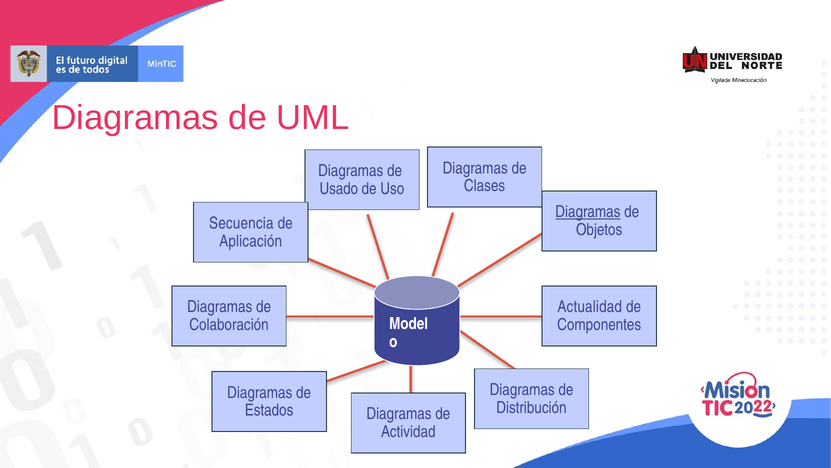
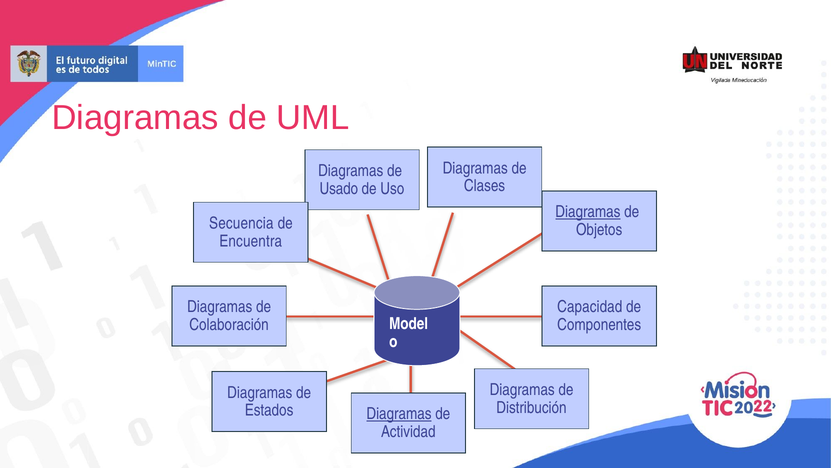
Aplicación: Aplicación -> Encuentra
Actualidad: Actualidad -> Capacidad
Diagramas at (399, 414) underline: none -> present
